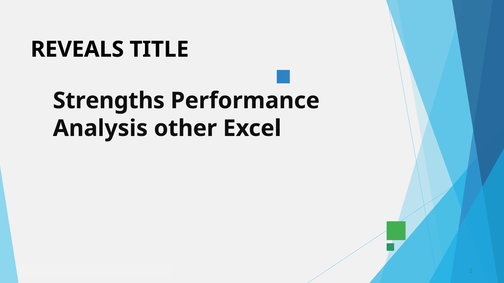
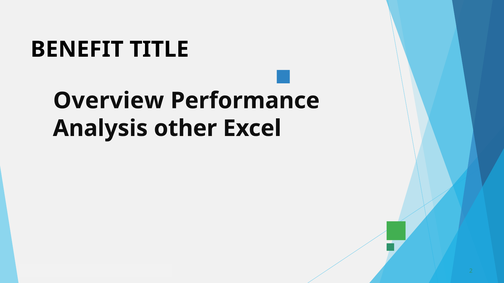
REVEALS: REVEALS -> BENEFIT
Strengths: Strengths -> Overview
